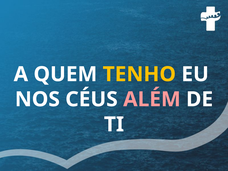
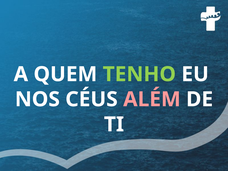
TENHO colour: yellow -> light green
